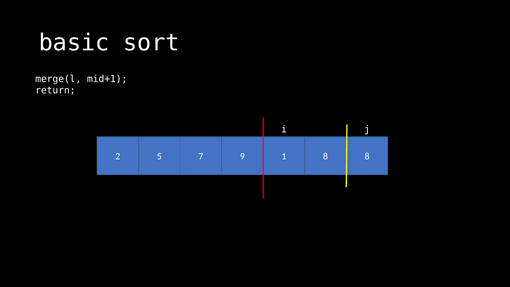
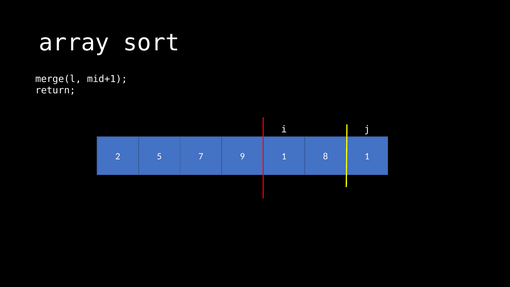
basic: basic -> array
8 8: 8 -> 1
